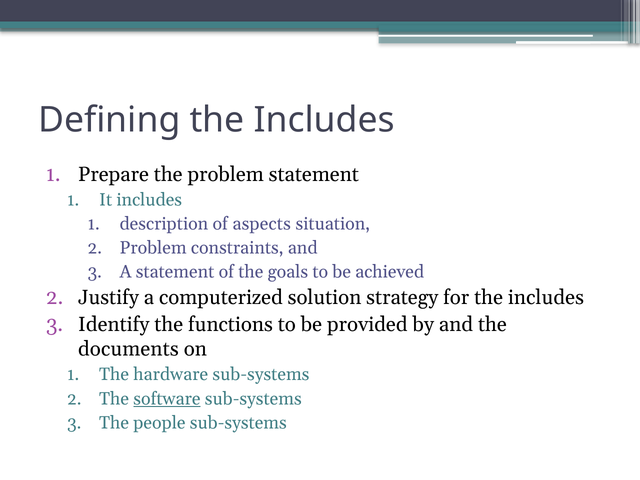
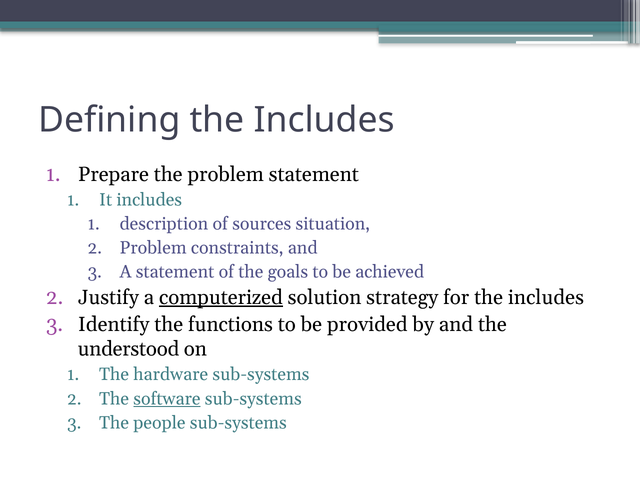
aspects: aspects -> sources
computerized underline: none -> present
documents: documents -> understood
